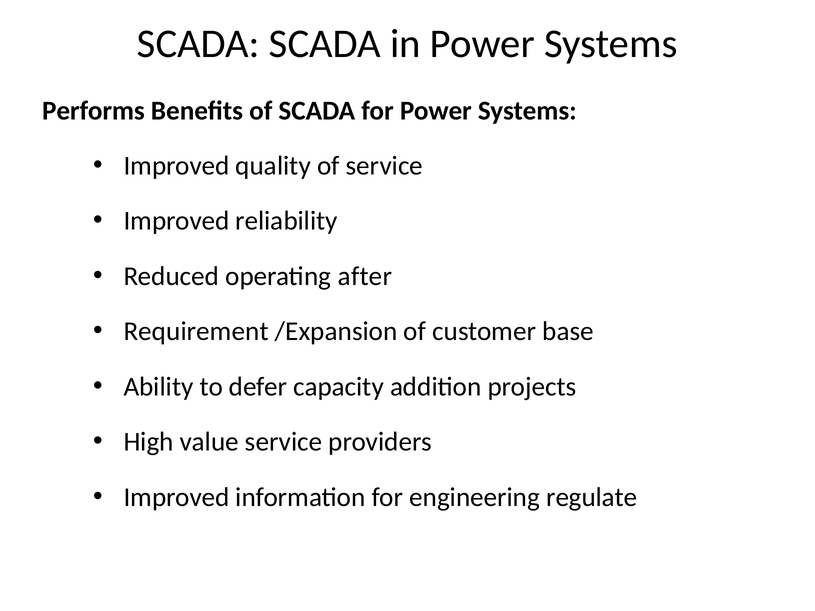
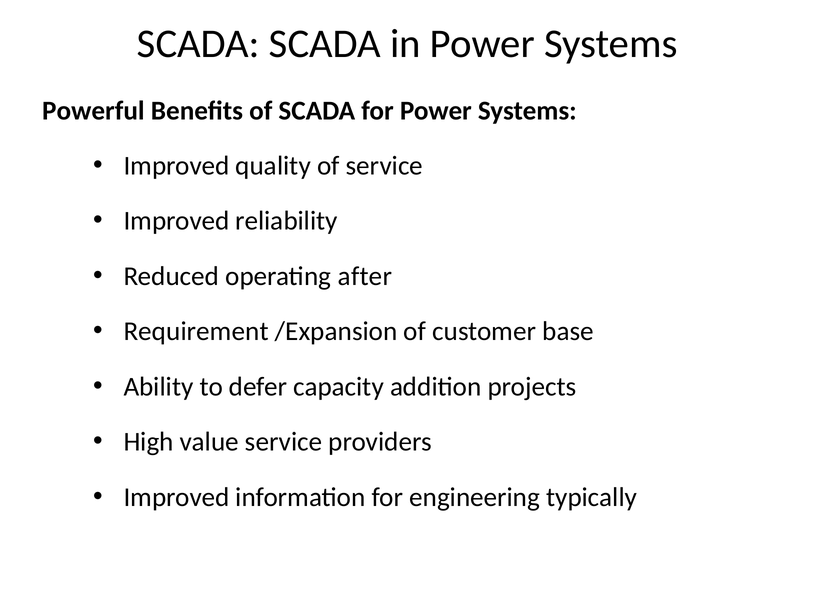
Performs: Performs -> Powerful
regulate: regulate -> typically
